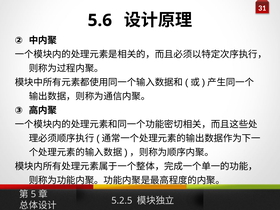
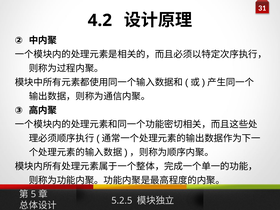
5.6: 5.6 -> 4.2
